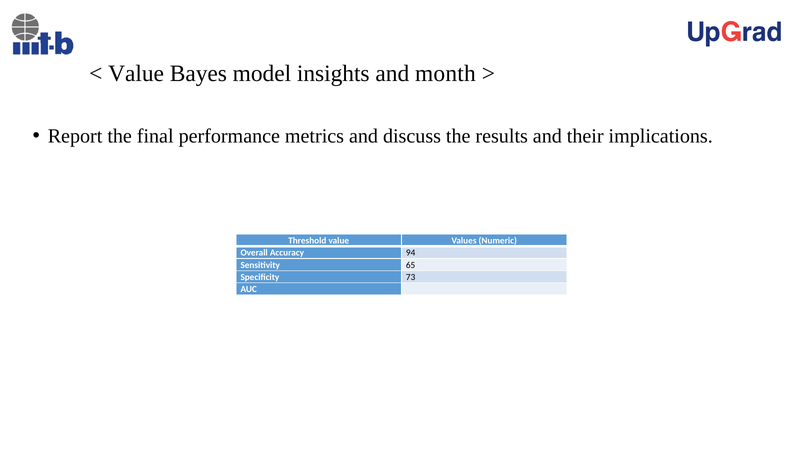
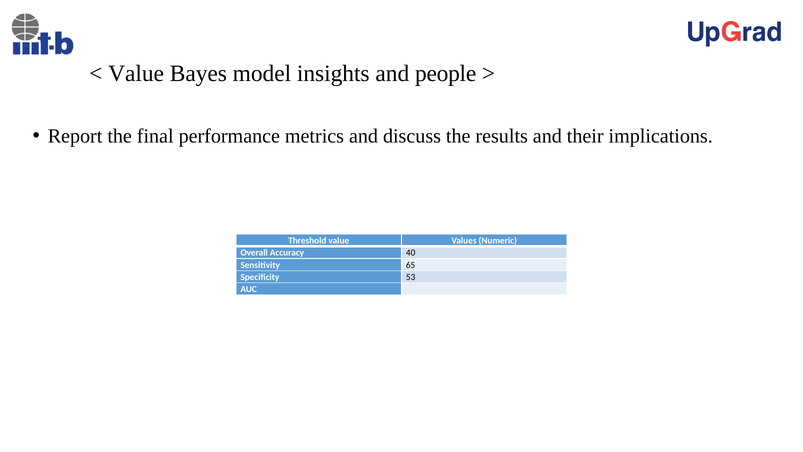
month: month -> people
94: 94 -> 40
73: 73 -> 53
